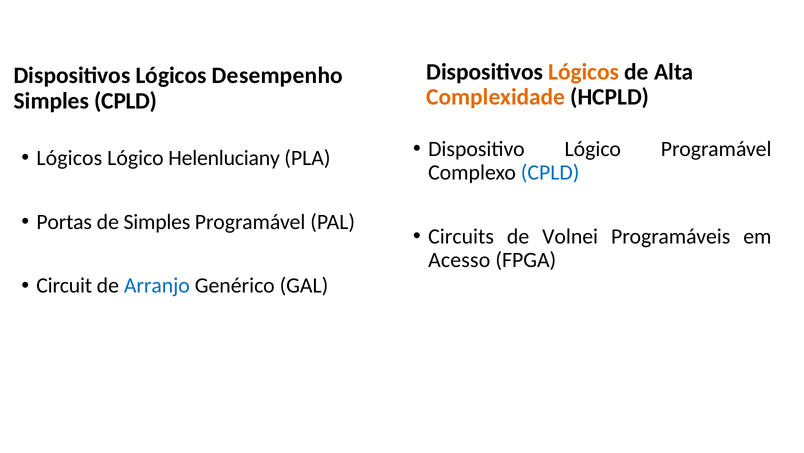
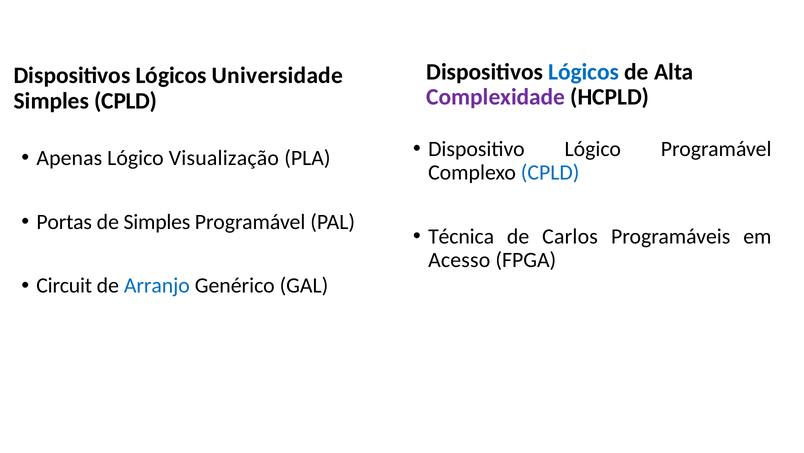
Lógicos at (584, 72) colour: orange -> blue
Desempenho: Desempenho -> Universidade
Complexidade colour: orange -> purple
Lógicos at (69, 158): Lógicos -> Apenas
Helenluciany: Helenluciany -> Visualização
Circuits: Circuits -> Técnica
Volnei: Volnei -> Carlos
